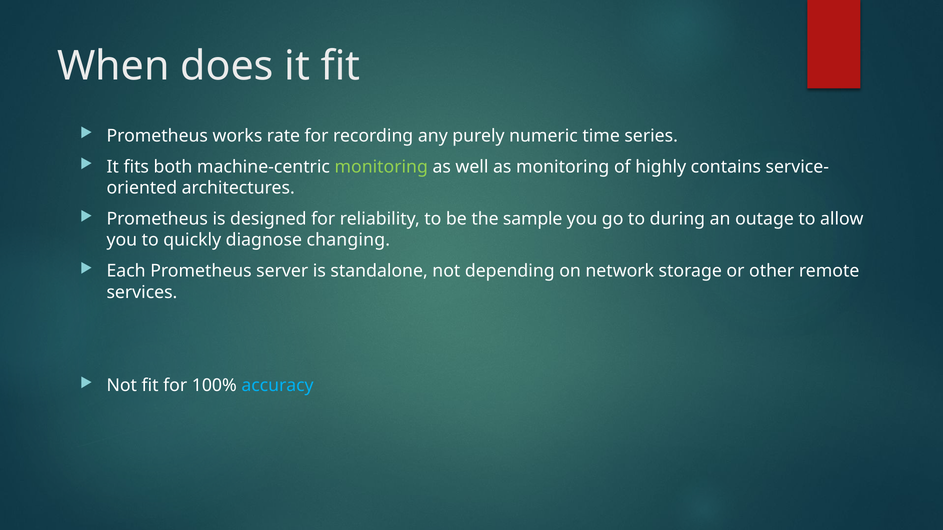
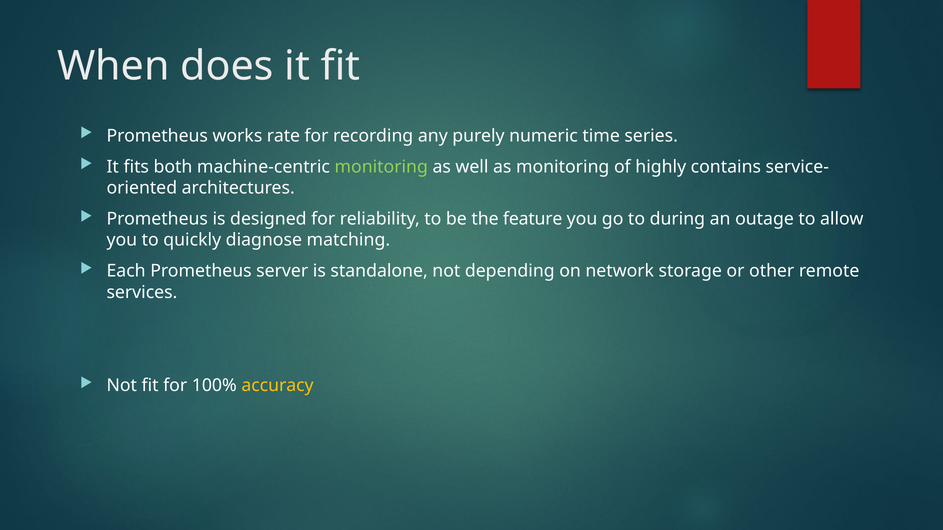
sample: sample -> feature
changing: changing -> matching
accuracy colour: light blue -> yellow
